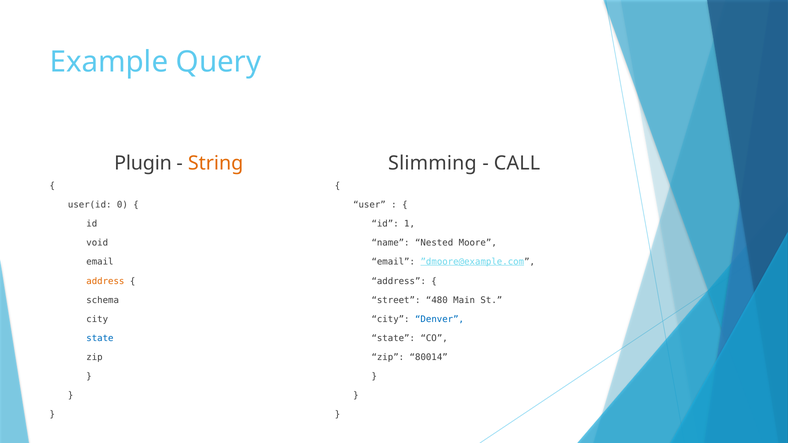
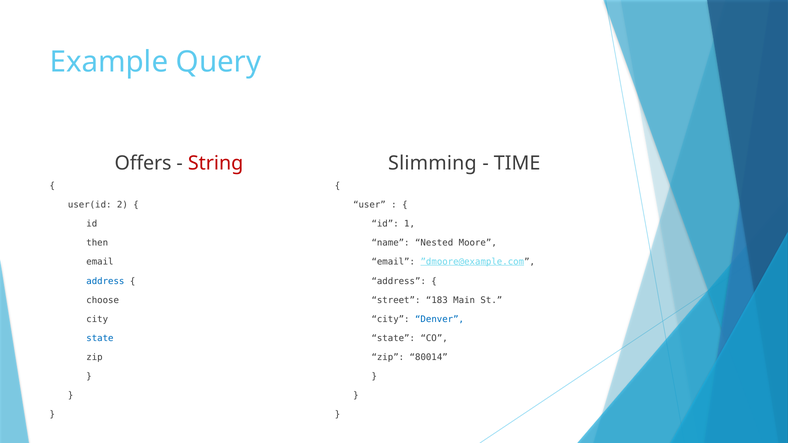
Plugin: Plugin -> Offers
String colour: orange -> red
CALL: CALL -> TIME
0: 0 -> 2
void: void -> then
address at (105, 281) colour: orange -> blue
schema: schema -> choose
480: 480 -> 183
